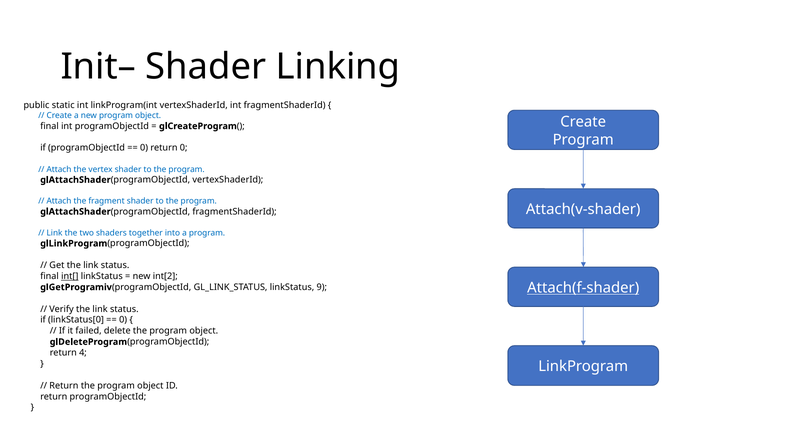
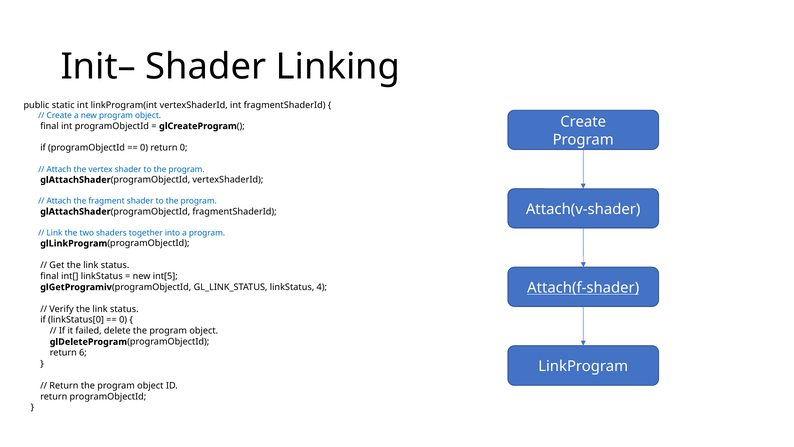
int[ underline: present -> none
int[2: int[2 -> int[5
9: 9 -> 4
4: 4 -> 6
